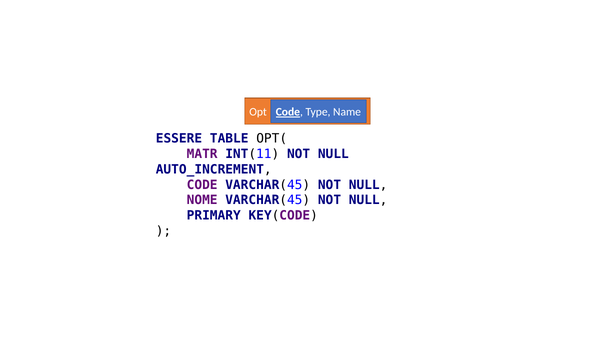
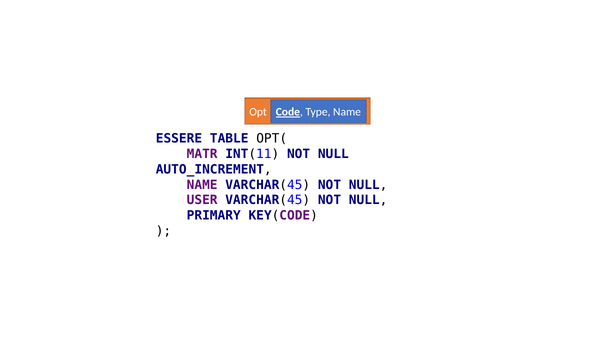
CODE at (202, 185): CODE -> NAME
NOME: NOME -> USER
